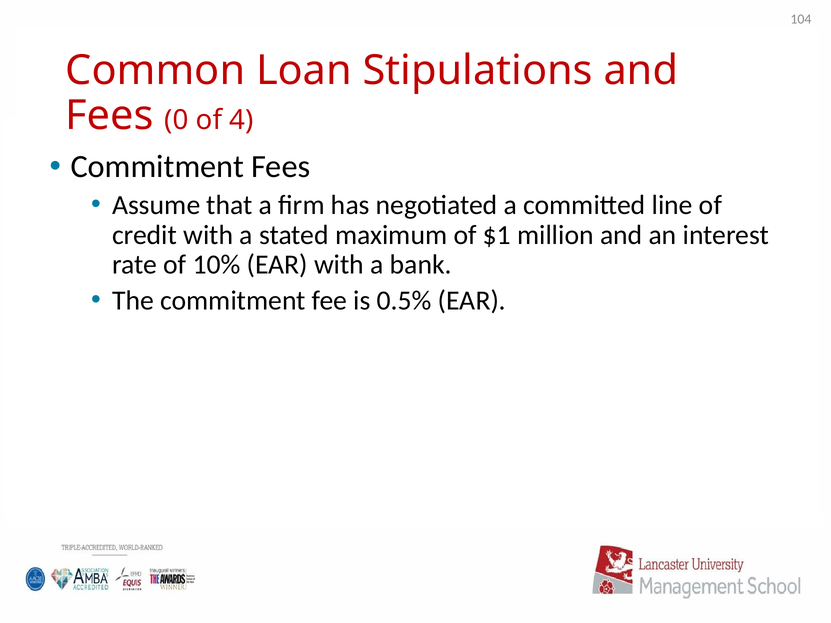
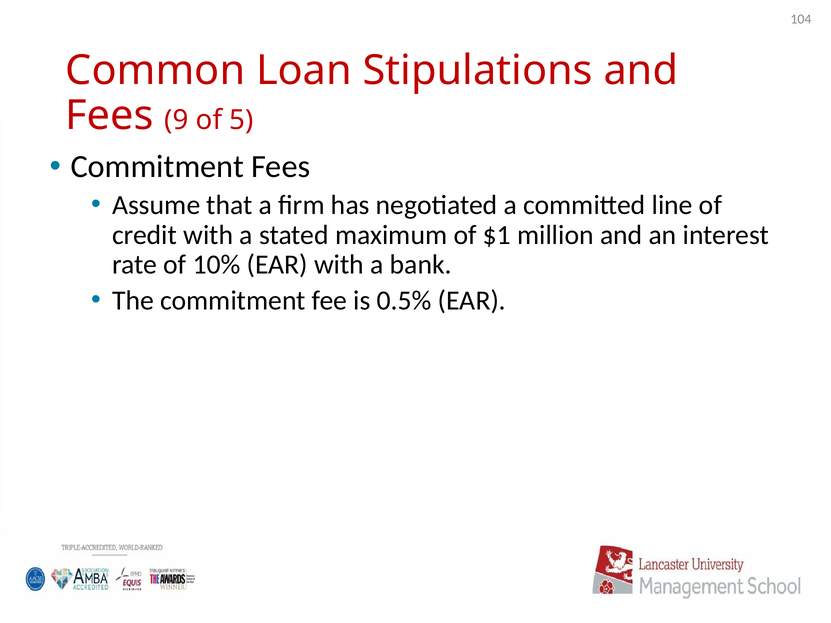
0: 0 -> 9
4: 4 -> 5
